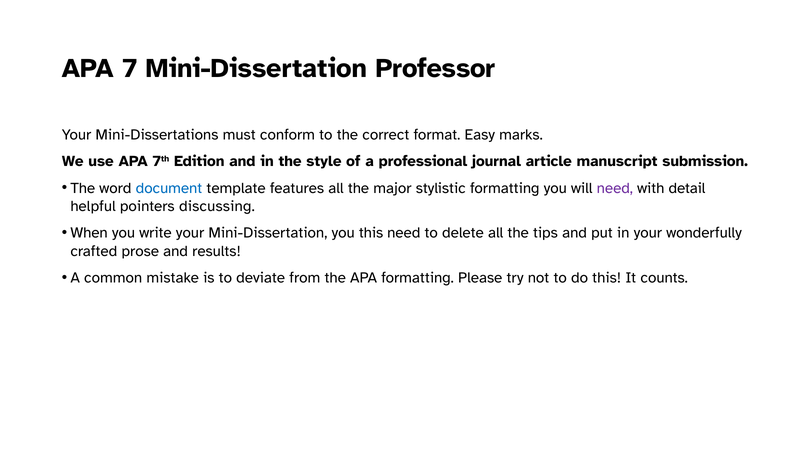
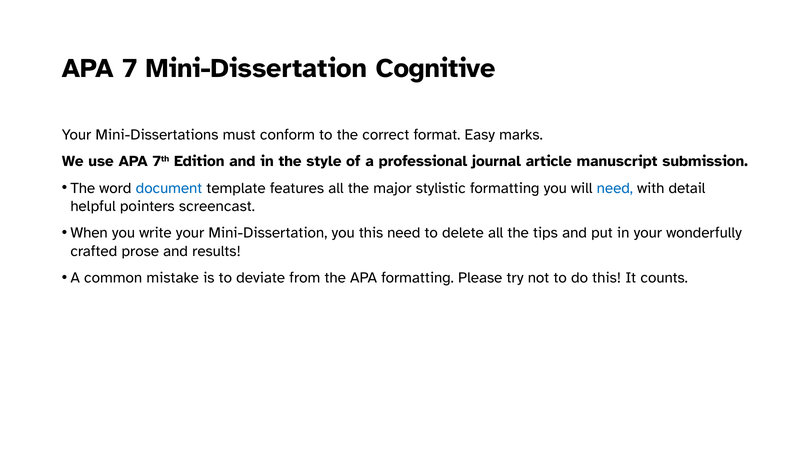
Professor: Professor -> Cognitive
need at (615, 188) colour: purple -> blue
discussing: discussing -> screencast
